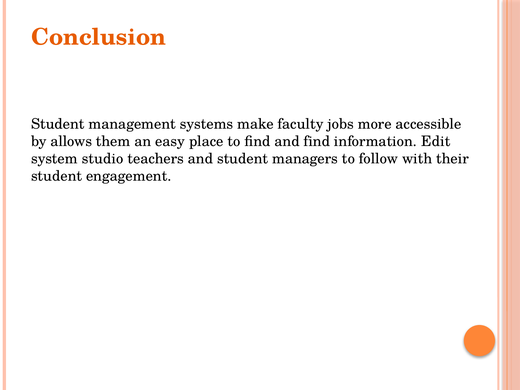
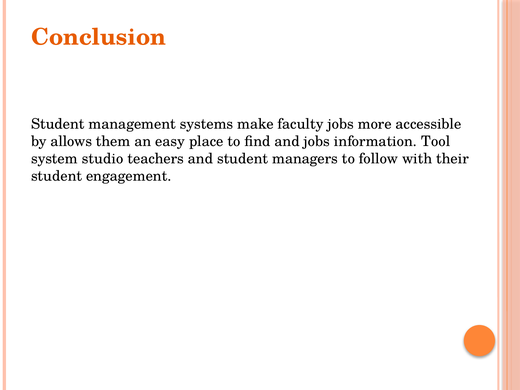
and find: find -> jobs
Edit: Edit -> Tool
